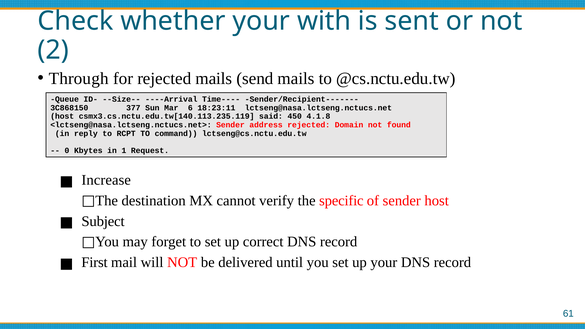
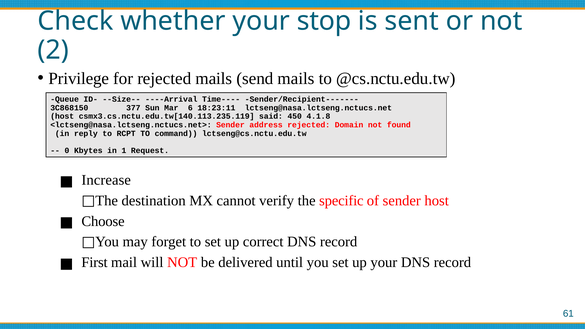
with: with -> stop
Through: Through -> Privilege
Subject: Subject -> Choose
